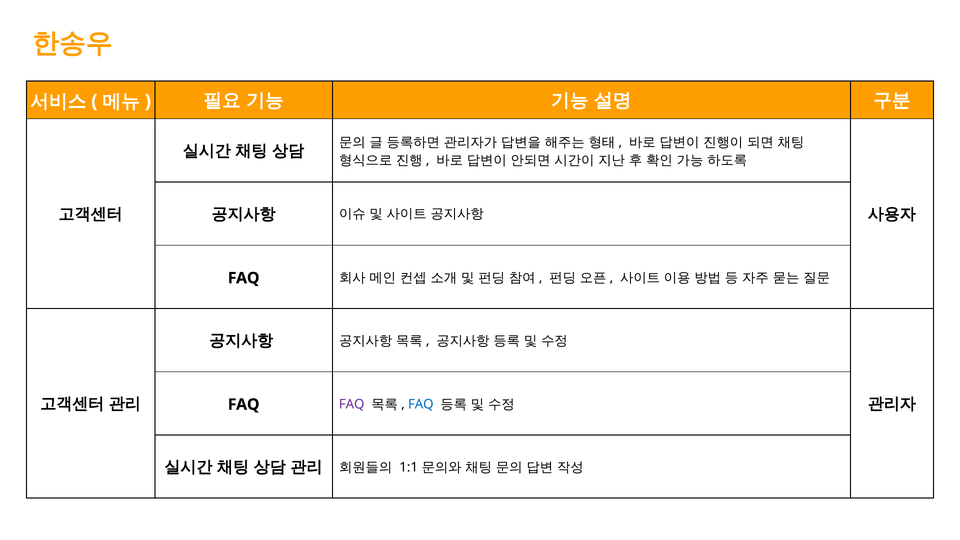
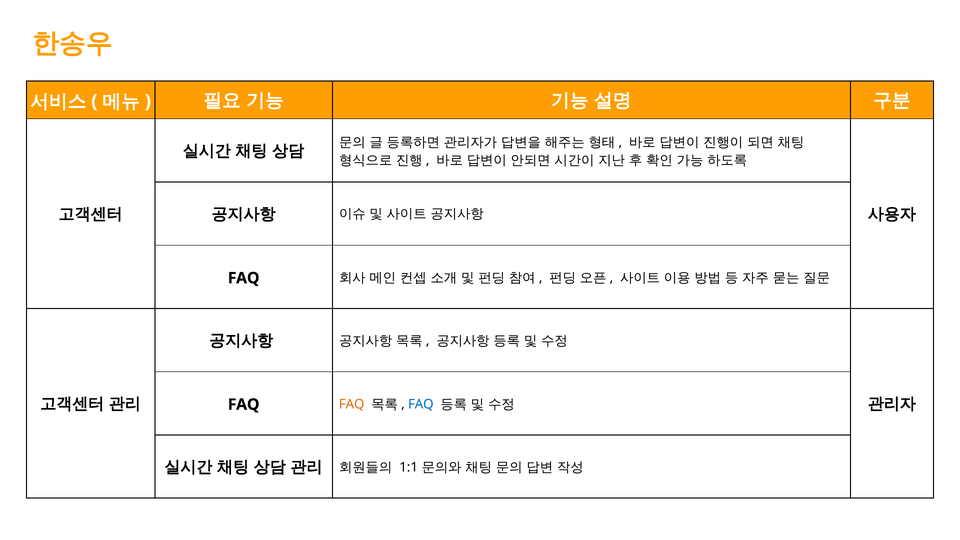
FAQ at (352, 404) colour: purple -> orange
